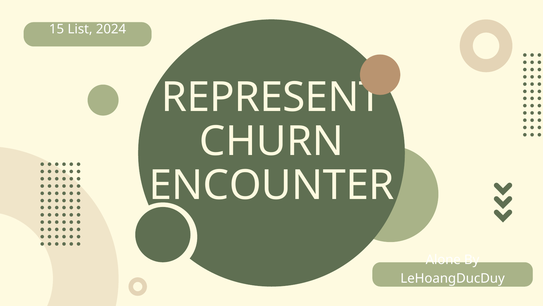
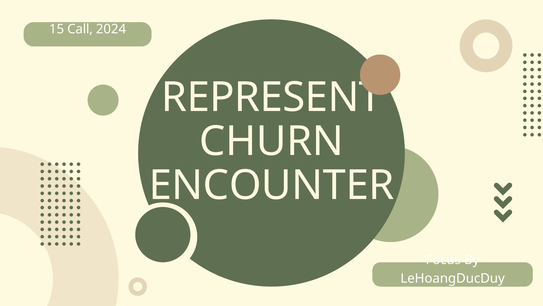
List: List -> Call
Alone: Alone -> Focus
